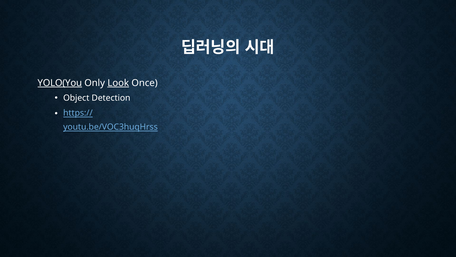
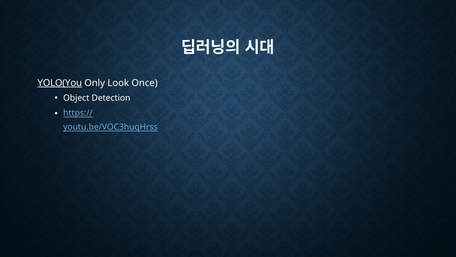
Look underline: present -> none
